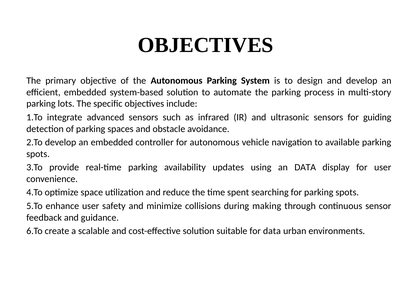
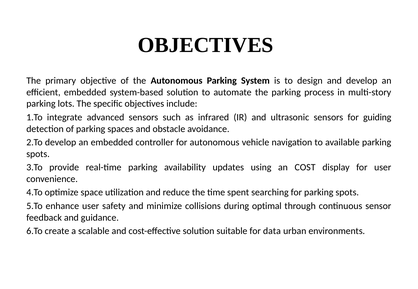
an DATA: DATA -> COST
making: making -> optimal
